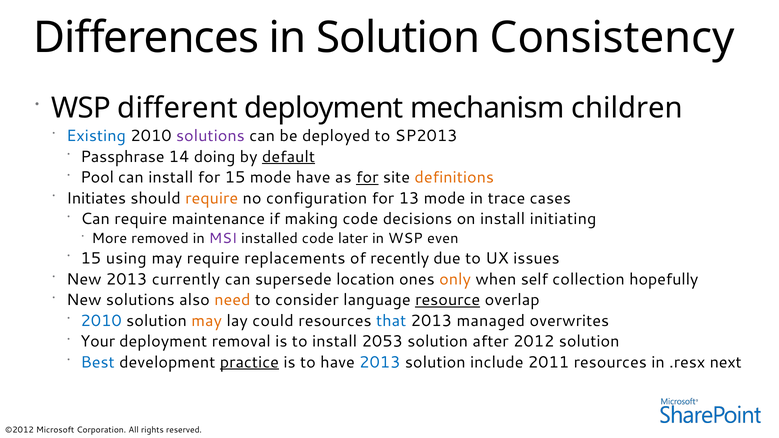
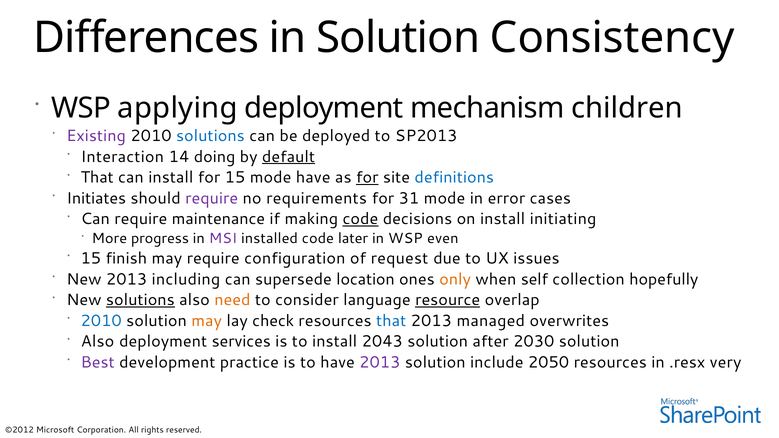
different: different -> applying
Existing colour: blue -> purple
solutions at (210, 136) colour: purple -> blue
Passphrase: Passphrase -> Interaction
Pool at (97, 178): Pool -> That
definitions colour: orange -> blue
require at (212, 198) colour: orange -> purple
configuration: configuration -> requirements
13: 13 -> 31
trace: trace -> error
code at (360, 219) underline: none -> present
removed: removed -> progress
using: using -> finish
replacements: replacements -> configuration
recently: recently -> request
currently: currently -> including
solutions at (140, 300) underline: none -> present
could: could -> check
Your at (98, 342): Your -> Also
removal: removal -> services
2053: 2053 -> 2043
2012: 2012 -> 2030
Best colour: blue -> purple
practice underline: present -> none
2013 at (380, 362) colour: blue -> purple
2011: 2011 -> 2050
next: next -> very
